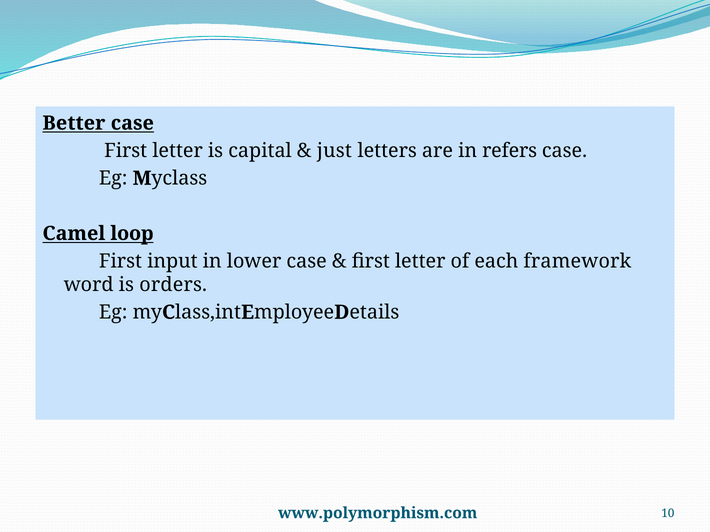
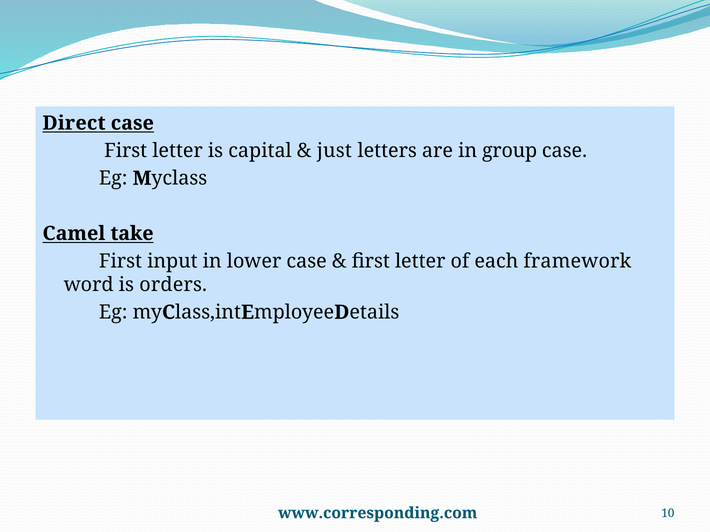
Better: Better -> Direct
refers: refers -> group
loop: loop -> take
www.polymorphism.com: www.polymorphism.com -> www.corresponding.com
